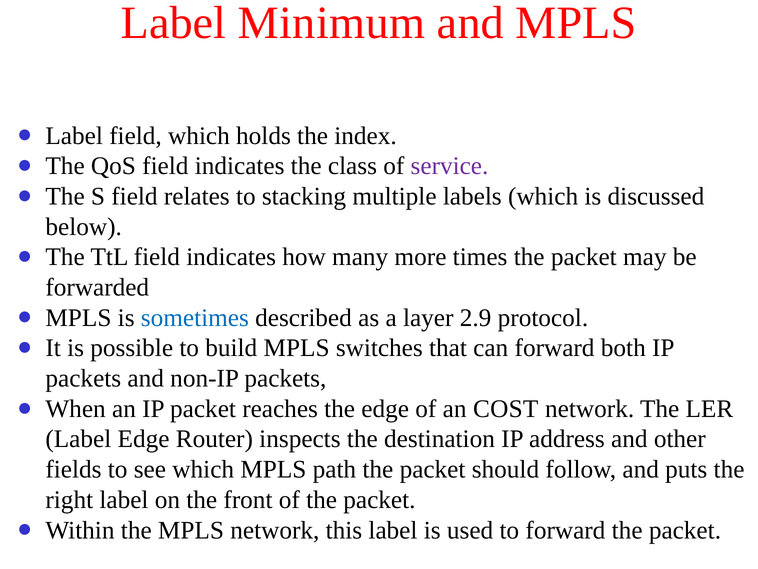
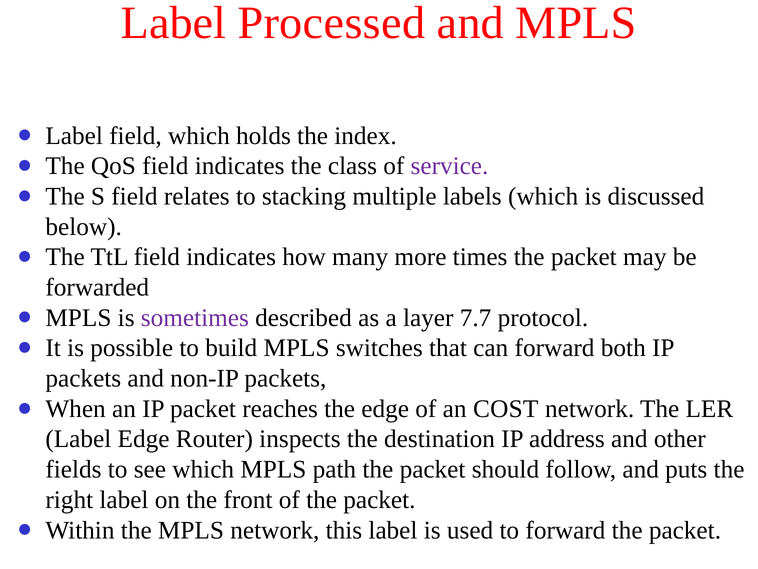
Minimum: Minimum -> Processed
sometimes colour: blue -> purple
2.9: 2.9 -> 7.7
